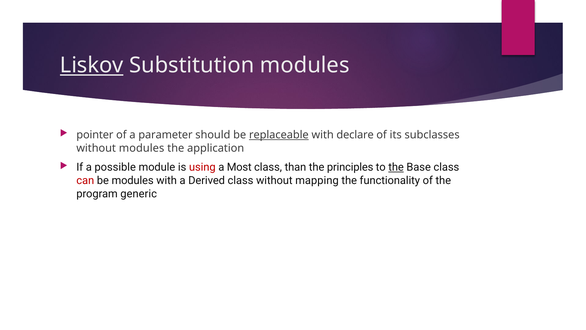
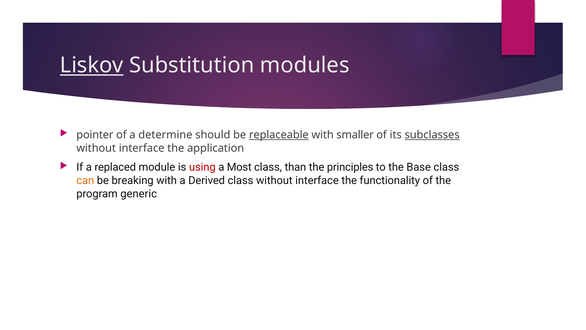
parameter: parameter -> determine
declare: declare -> smaller
subclasses underline: none -> present
modules at (142, 148): modules -> interface
possible: possible -> replaced
the at (396, 167) underline: present -> none
can colour: red -> orange
be modules: modules -> breaking
class without mapping: mapping -> interface
